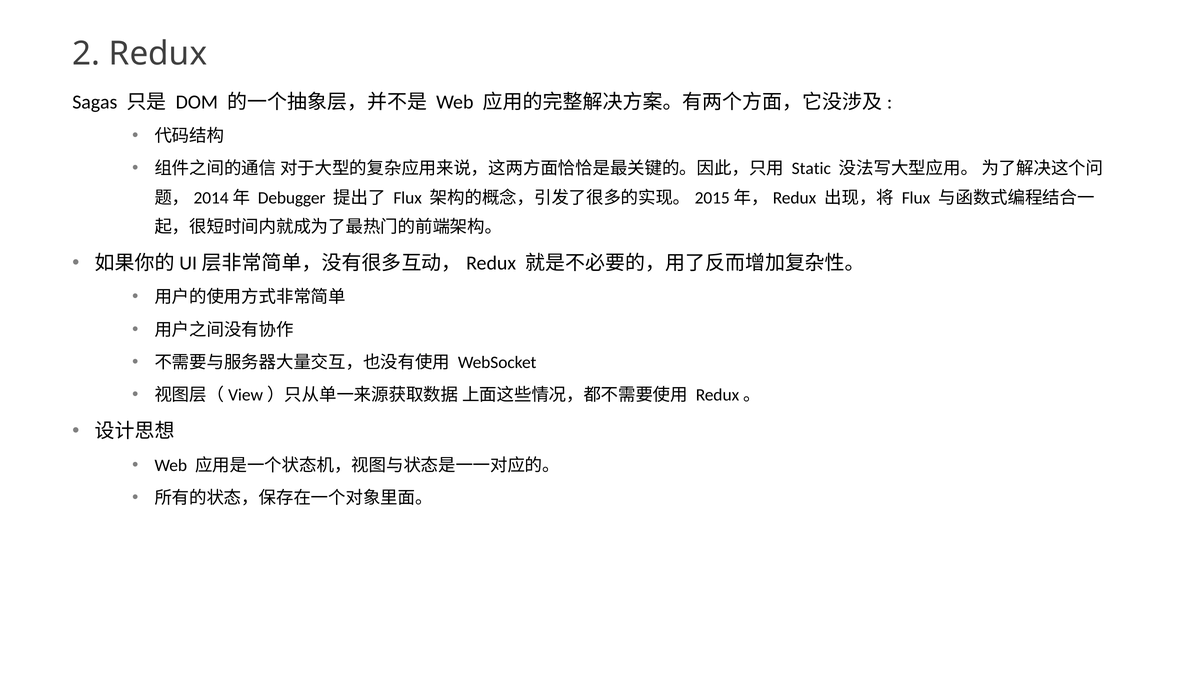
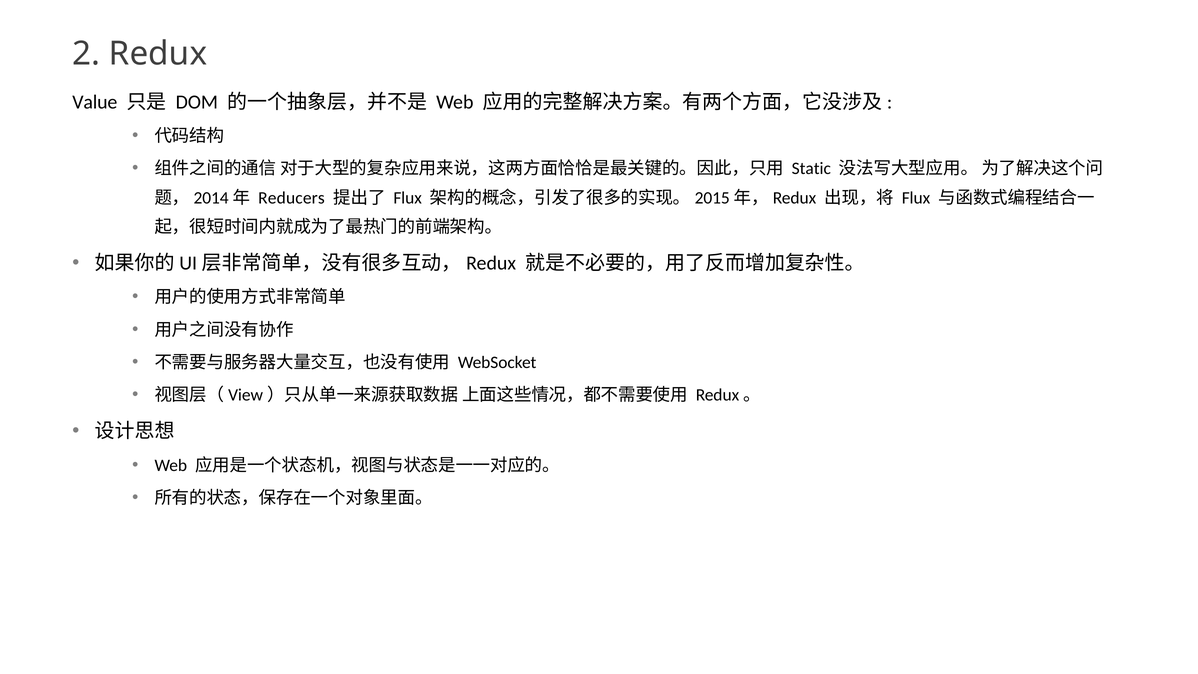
Sagas: Sagas -> Value
Debugger: Debugger -> Reducers
